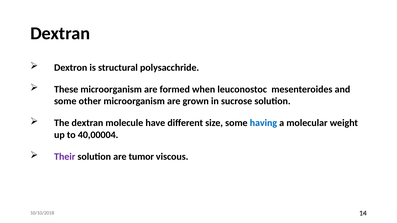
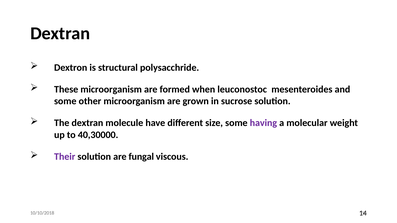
having colour: blue -> purple
40,00004: 40,00004 -> 40,30000
tumor: tumor -> fungal
